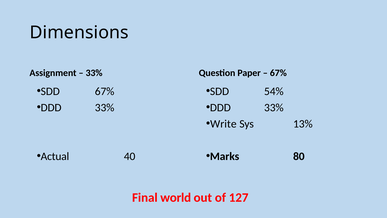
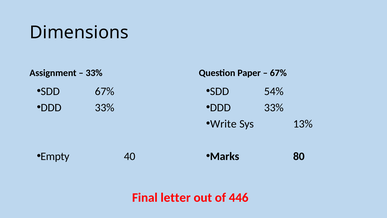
Actual: Actual -> Empty
world: world -> letter
127: 127 -> 446
